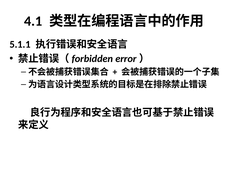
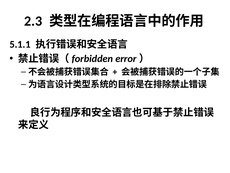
4.1: 4.1 -> 2.3
